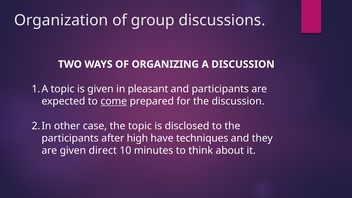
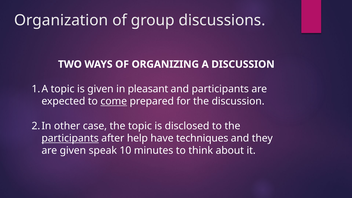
participants at (70, 138) underline: none -> present
high: high -> help
direct: direct -> speak
